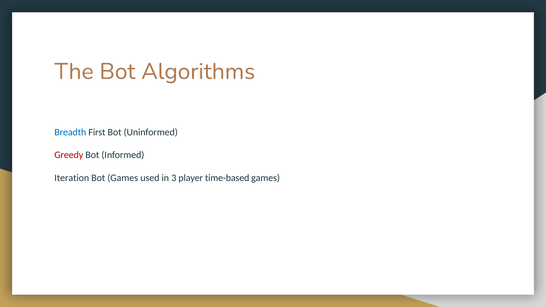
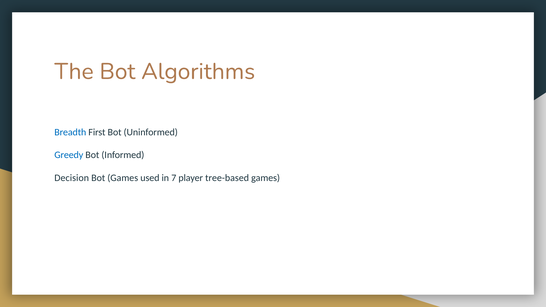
Greedy colour: red -> blue
Iteration: Iteration -> Decision
3: 3 -> 7
time-based: time-based -> tree-based
